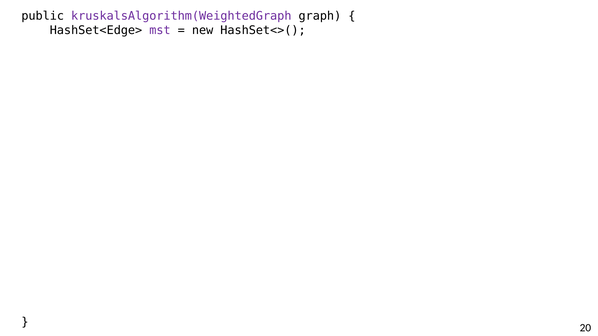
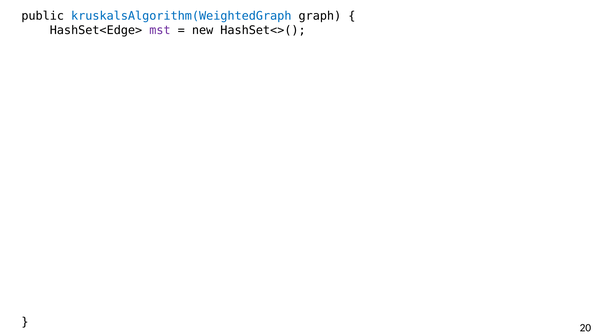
kruskalsAlgorithm(WeightedGraph colour: purple -> blue
